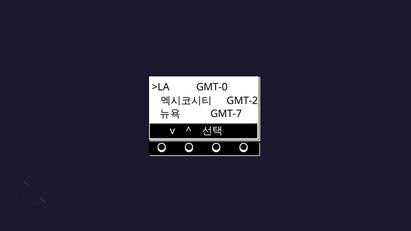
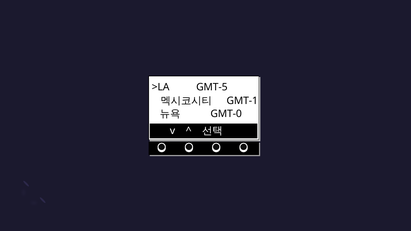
GMT-0: GMT-0 -> GMT-5
GMT-2: GMT-2 -> GMT-1
GMT-7: GMT-7 -> GMT-0
